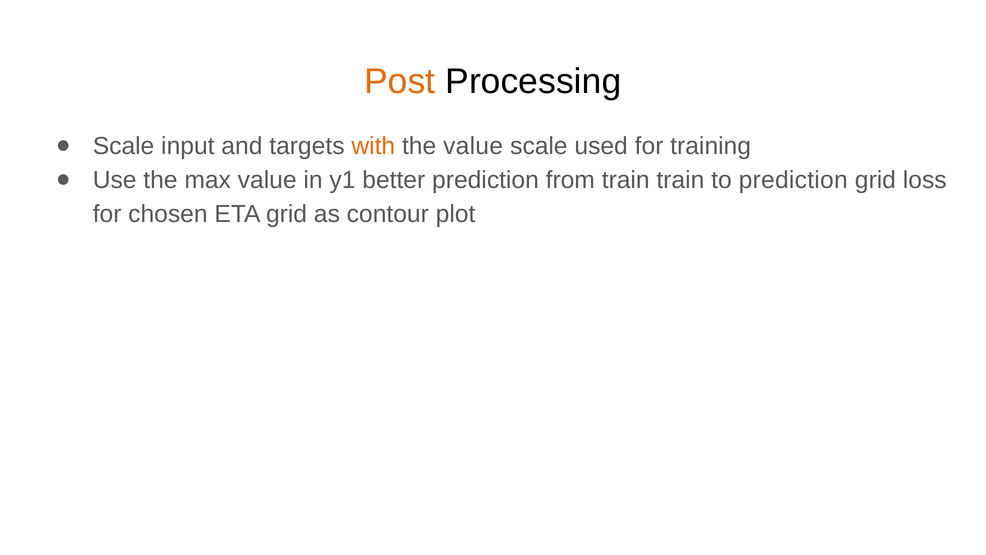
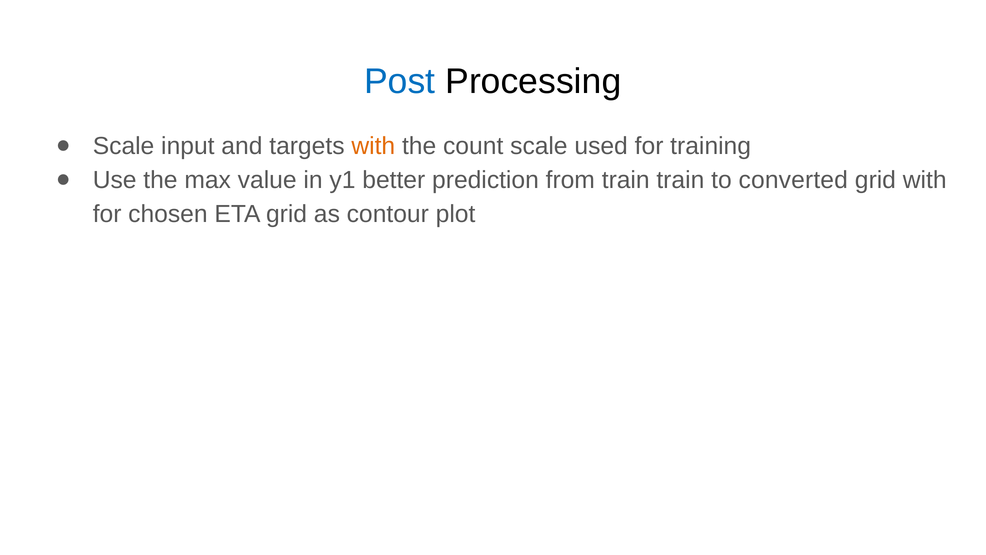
Post colour: orange -> blue
the value: value -> count
to prediction: prediction -> converted
grid loss: loss -> with
